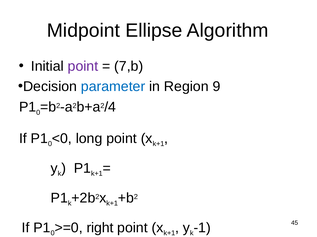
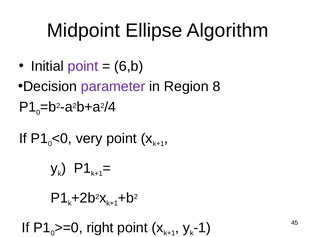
7,b: 7,b -> 6,b
parameter colour: blue -> purple
9: 9 -> 8
long: long -> very
